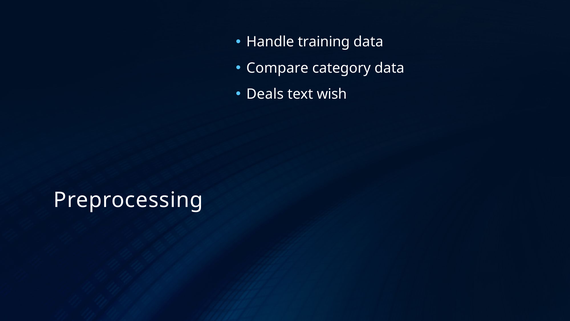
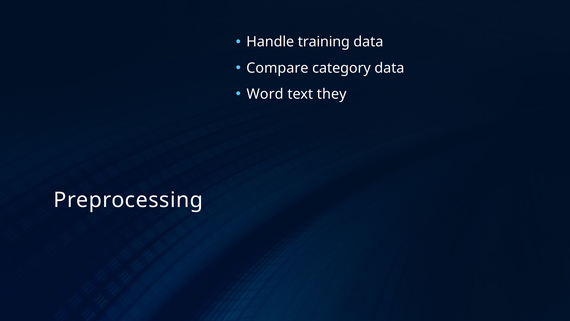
Deals: Deals -> Word
wish: wish -> they
